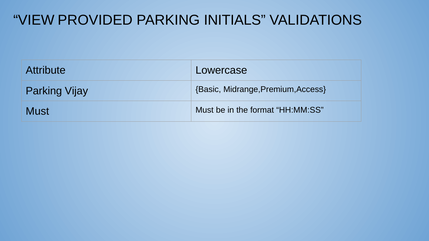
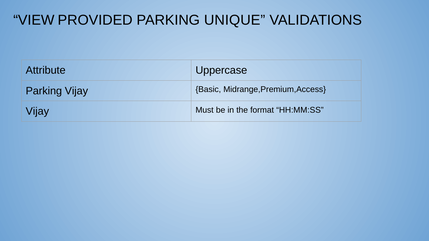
INITIALS: INITIALS -> UNIQUE
Lowercase: Lowercase -> Uppercase
Must at (37, 112): Must -> Vijay
